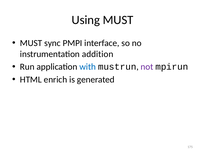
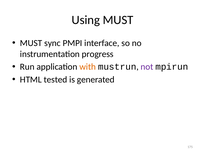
addition: addition -> progress
with colour: blue -> orange
enrich: enrich -> tested
